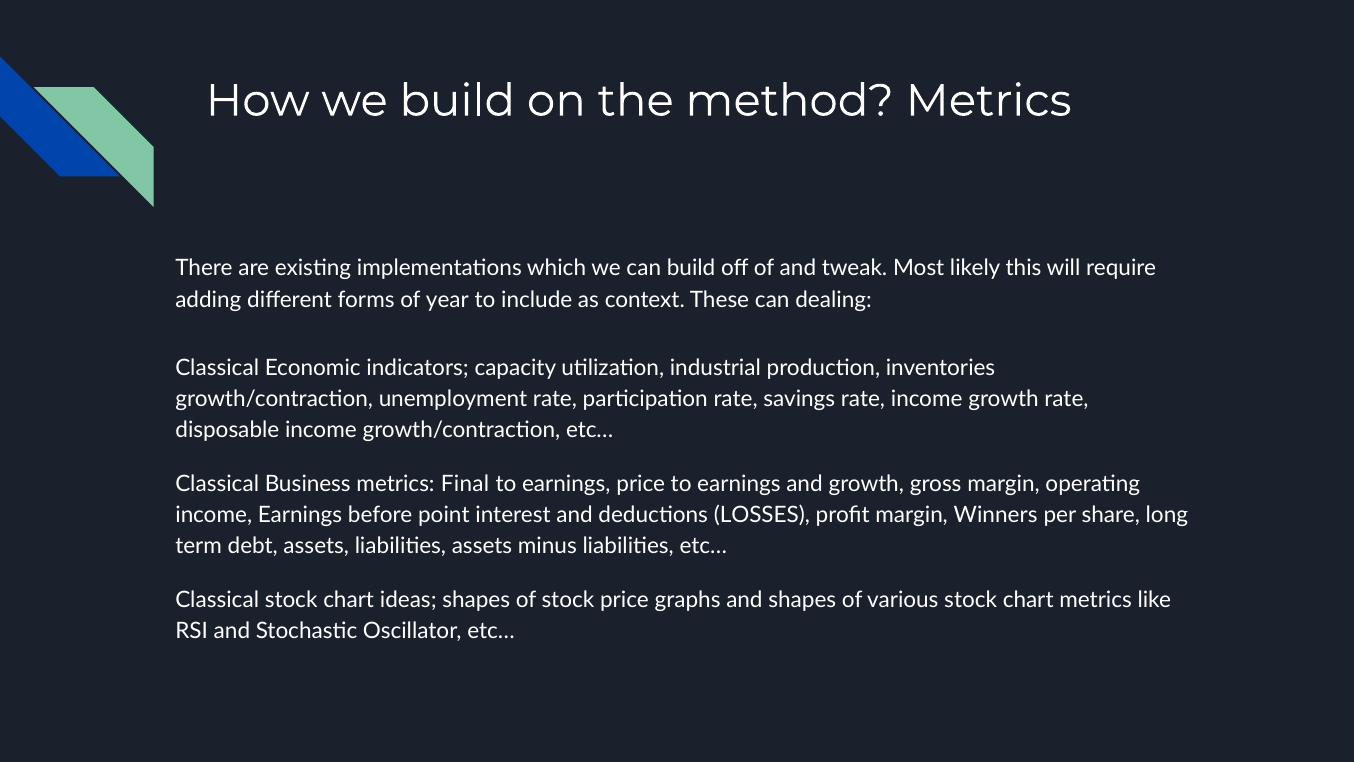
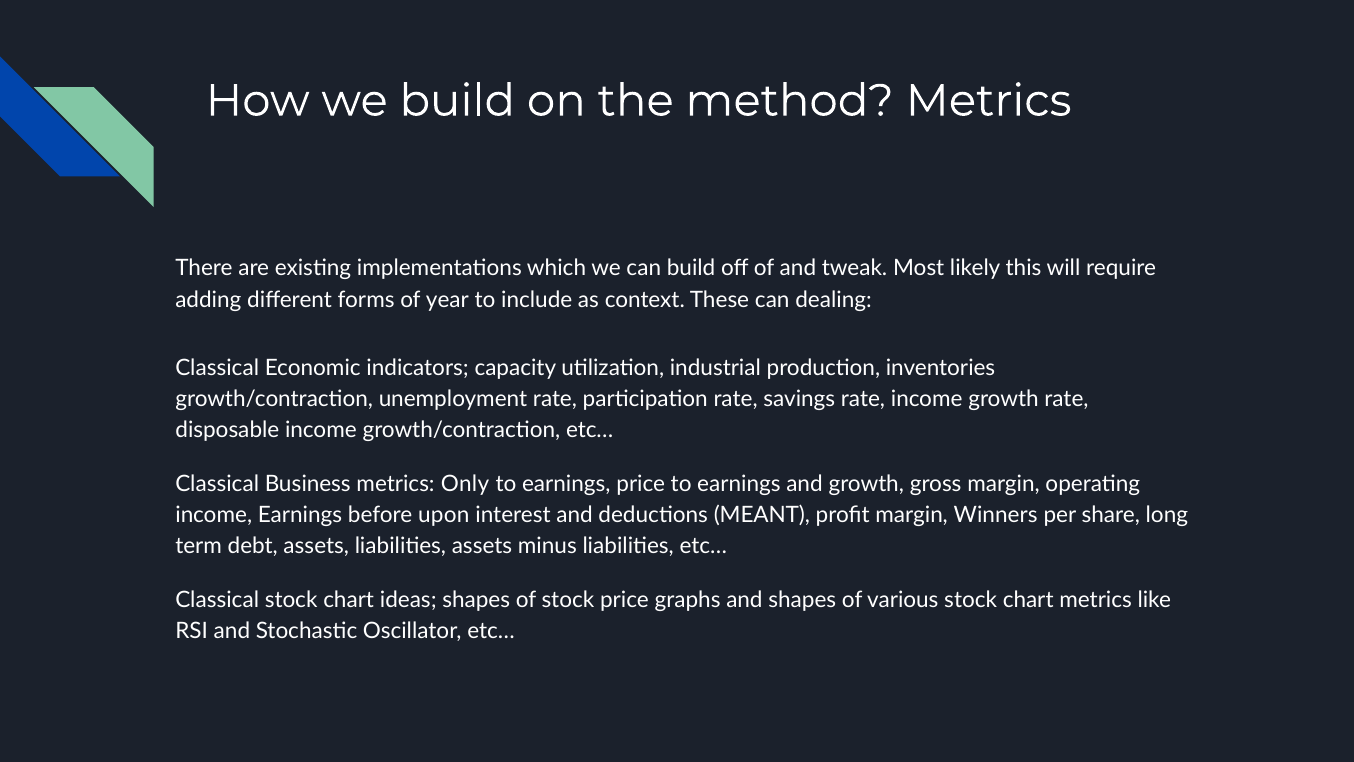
Final: Final -> Only
point: point -> upon
LOSSES: LOSSES -> MEANT
